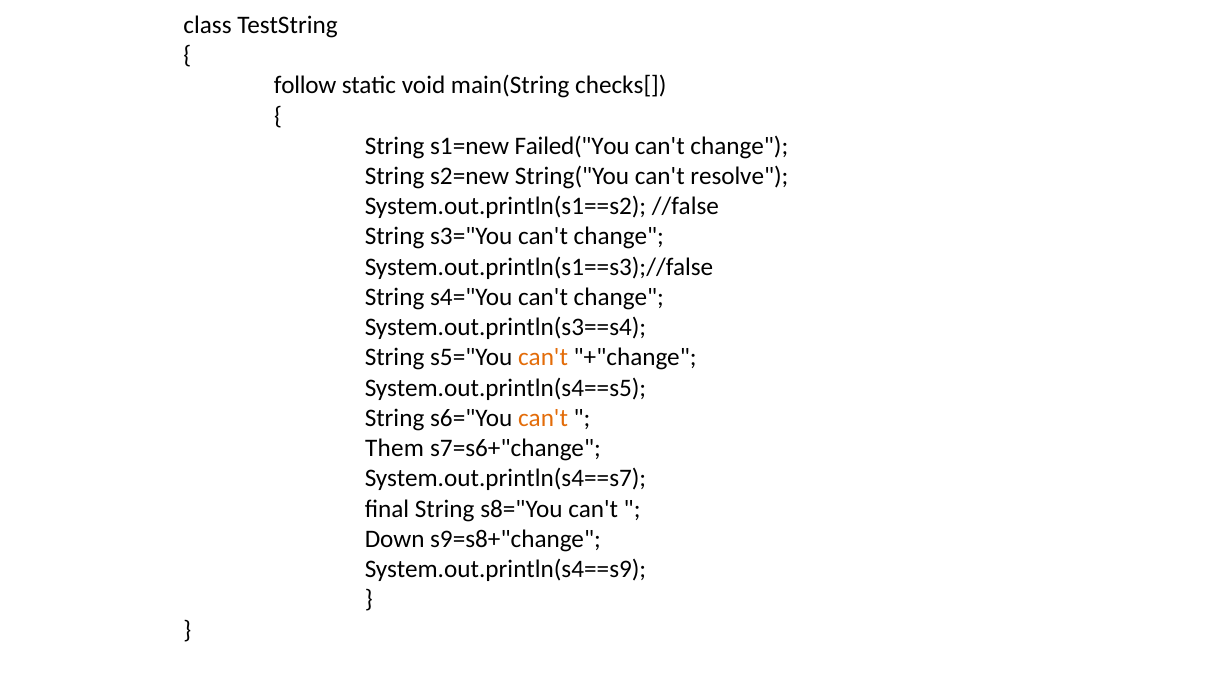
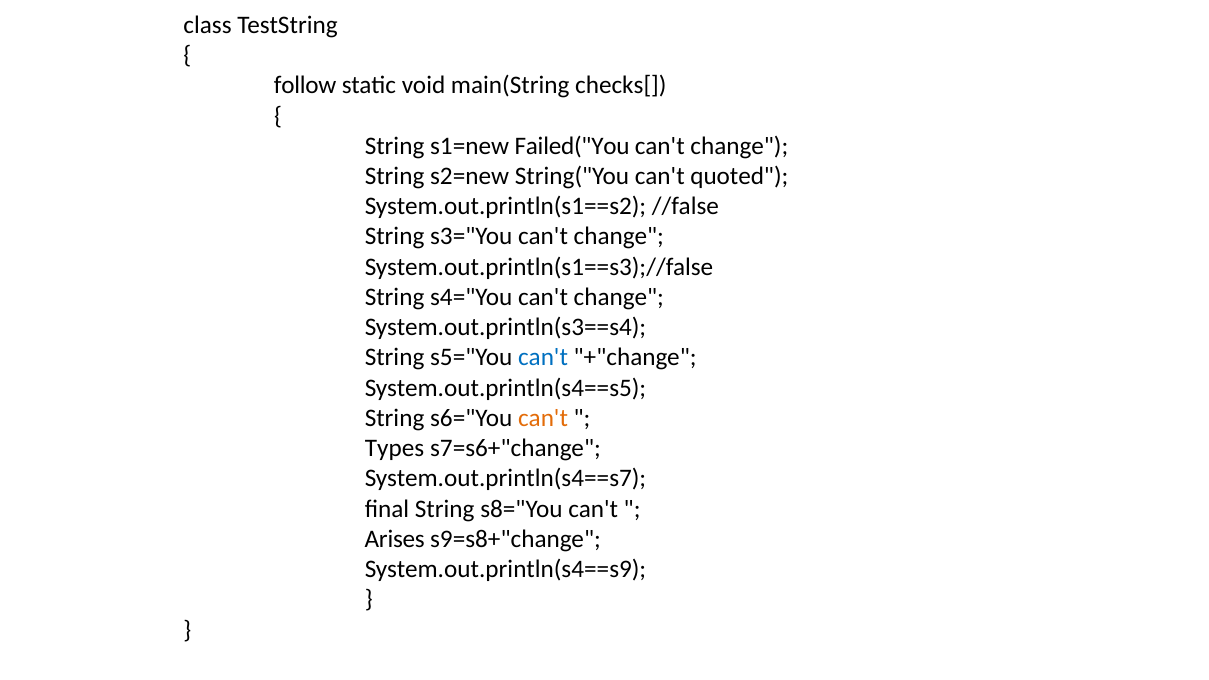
resolve: resolve -> quoted
can't at (543, 358) colour: orange -> blue
Them: Them -> Types
Down: Down -> Arises
